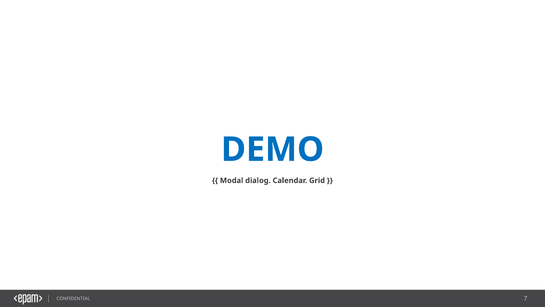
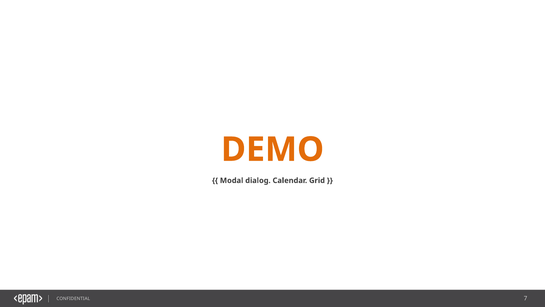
DEMO colour: blue -> orange
